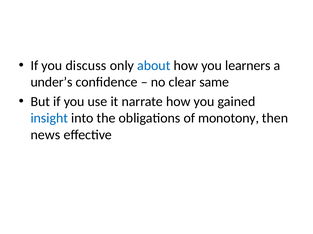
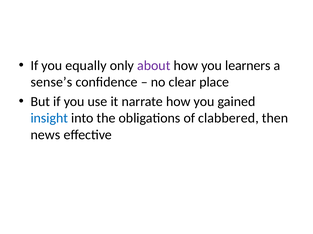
discuss: discuss -> equally
about colour: blue -> purple
under’s: under’s -> sense’s
same: same -> place
monotony: monotony -> clabbered
